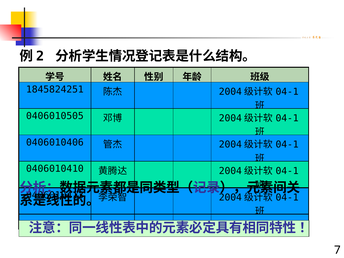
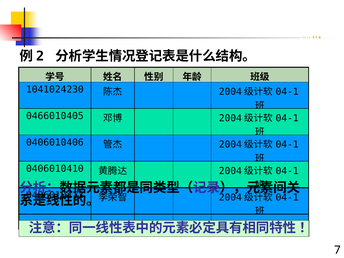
1845824251: 1845824251 -> 1041024230
0406010505: 0406010505 -> 0466010405
